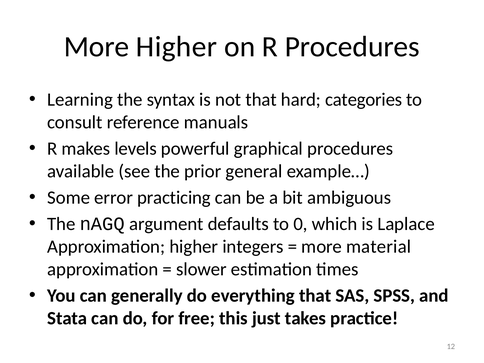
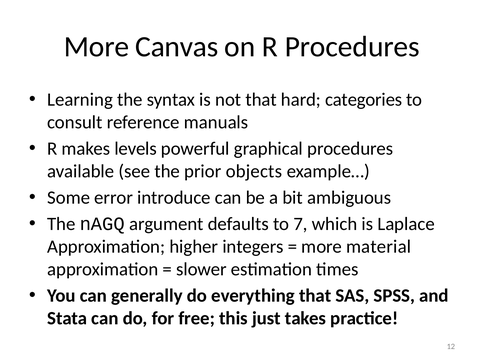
More Higher: Higher -> Canvas
general: general -> objects
practicing: practicing -> introduce
0: 0 -> 7
